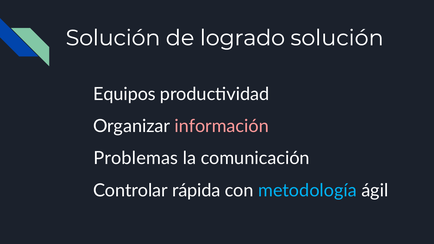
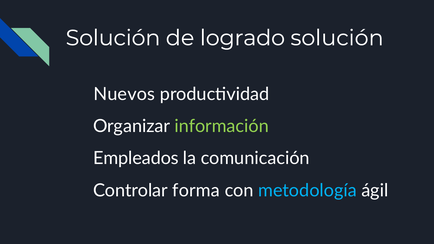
Equipos: Equipos -> Nuevos
información colour: pink -> light green
Problemas: Problemas -> Empleados
rápida: rápida -> forma
